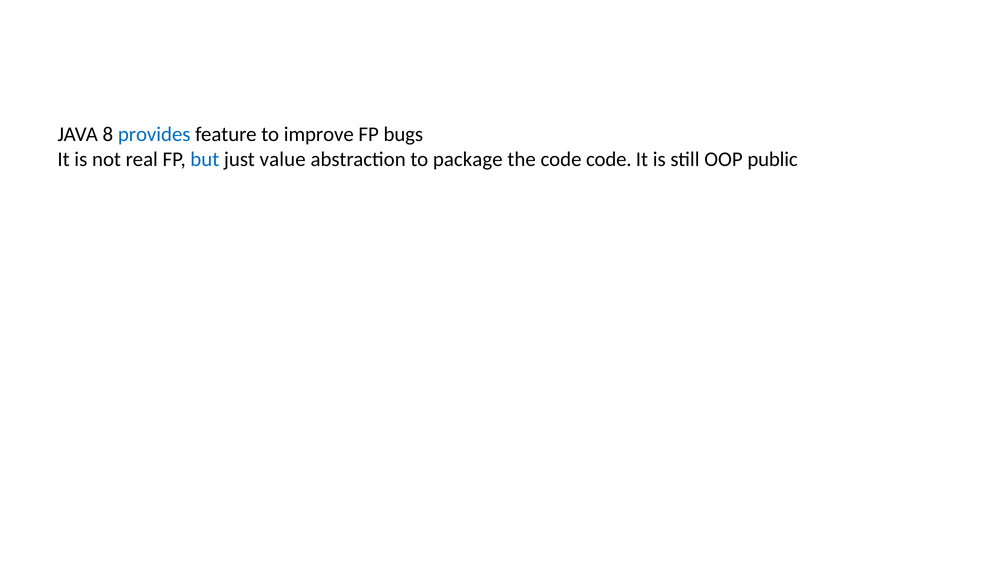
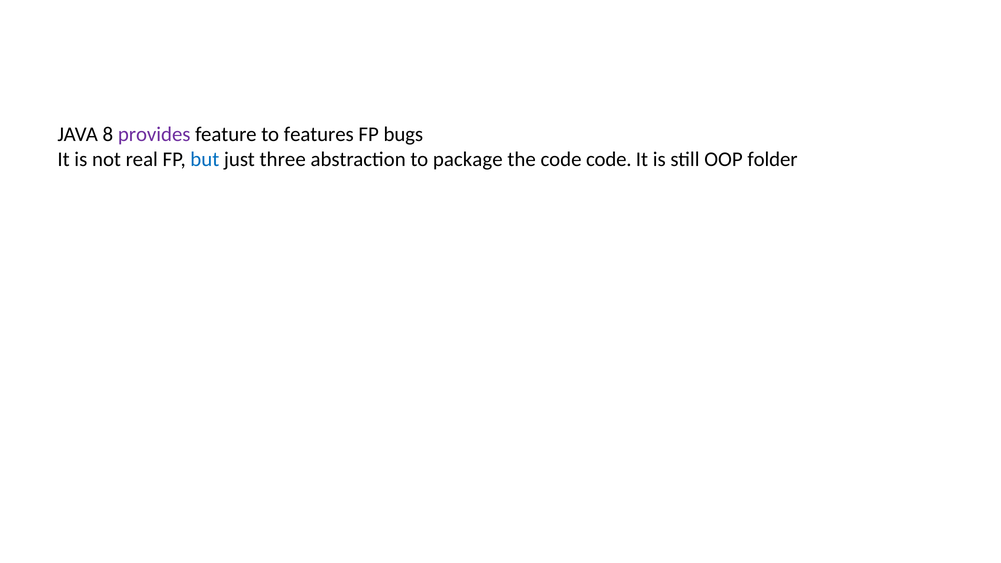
provides colour: blue -> purple
improve: improve -> features
value: value -> three
public: public -> folder
